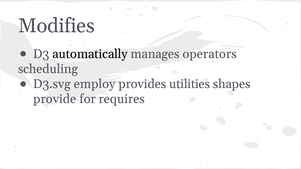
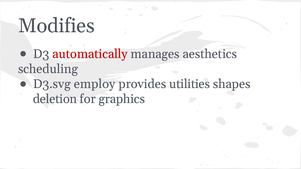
automatically colour: black -> red
operators: operators -> aesthetics
provide: provide -> deletion
requires: requires -> graphics
